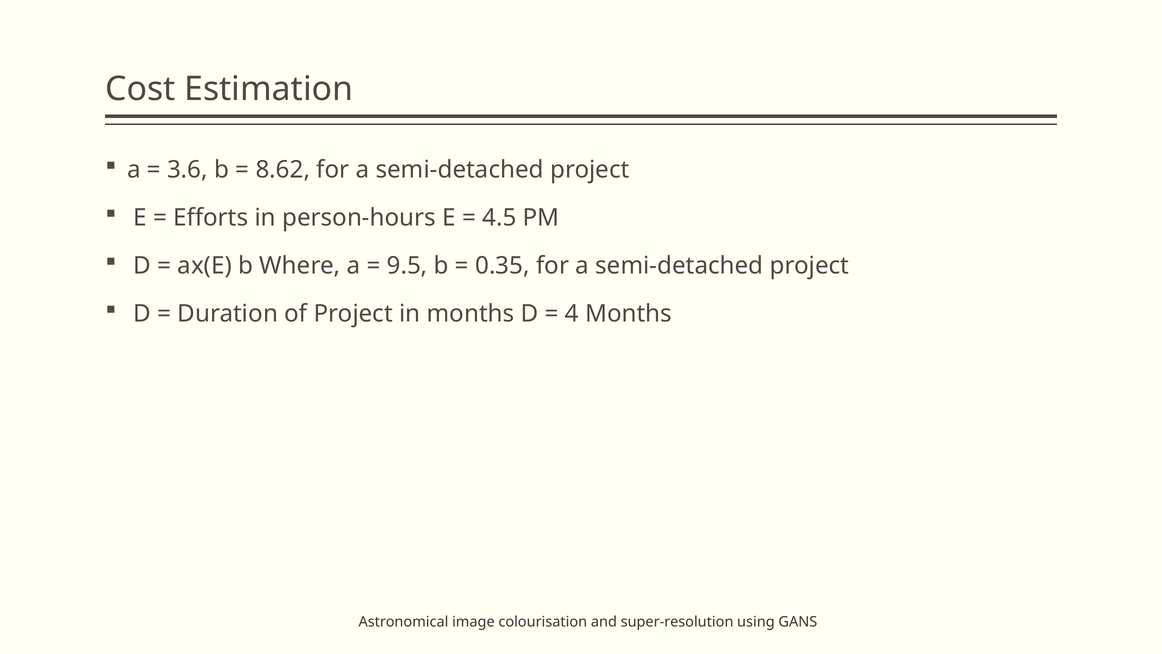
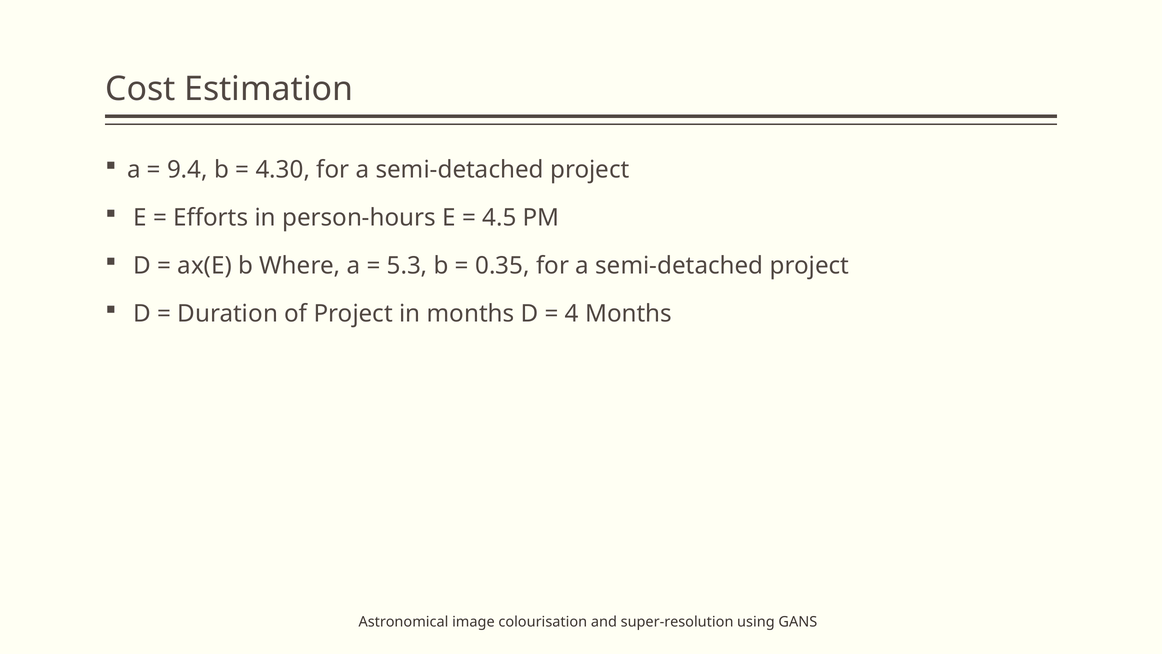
3.6: 3.6 -> 9.4
8.62: 8.62 -> 4.30
9.5: 9.5 -> 5.3
